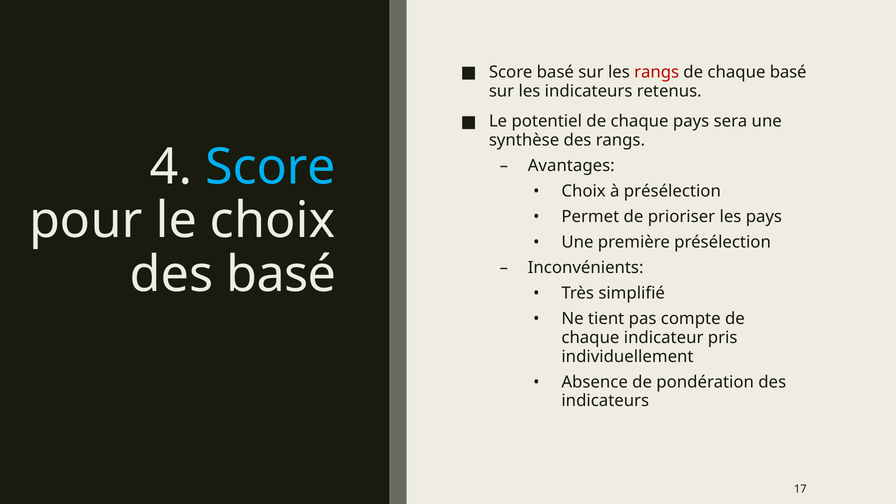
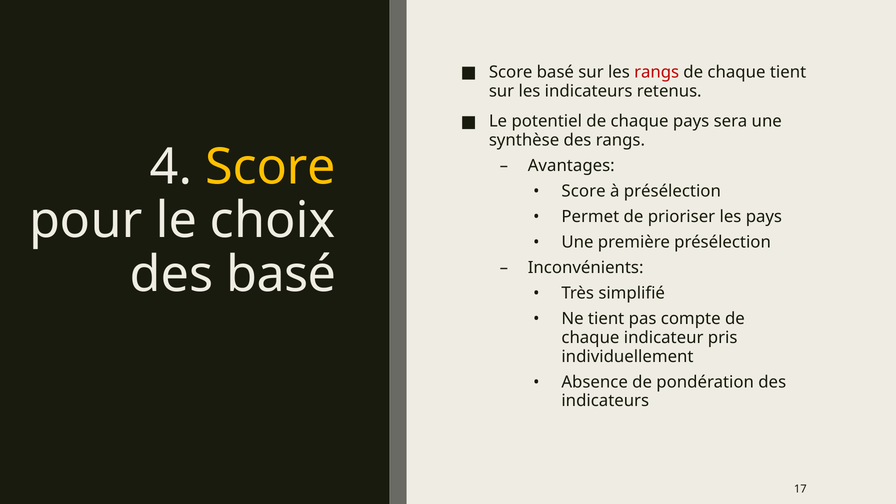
chaque basé: basé -> tient
Score at (271, 167) colour: light blue -> yellow
Choix at (584, 191): Choix -> Score
